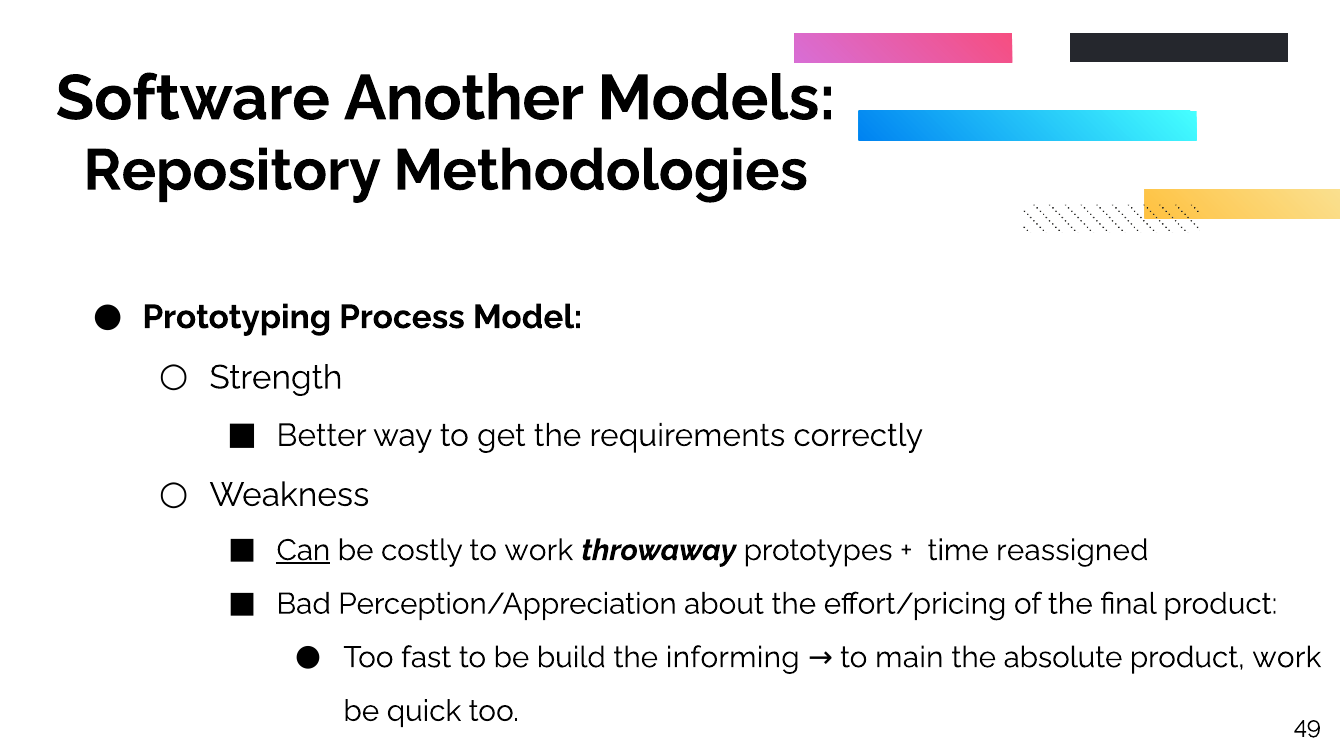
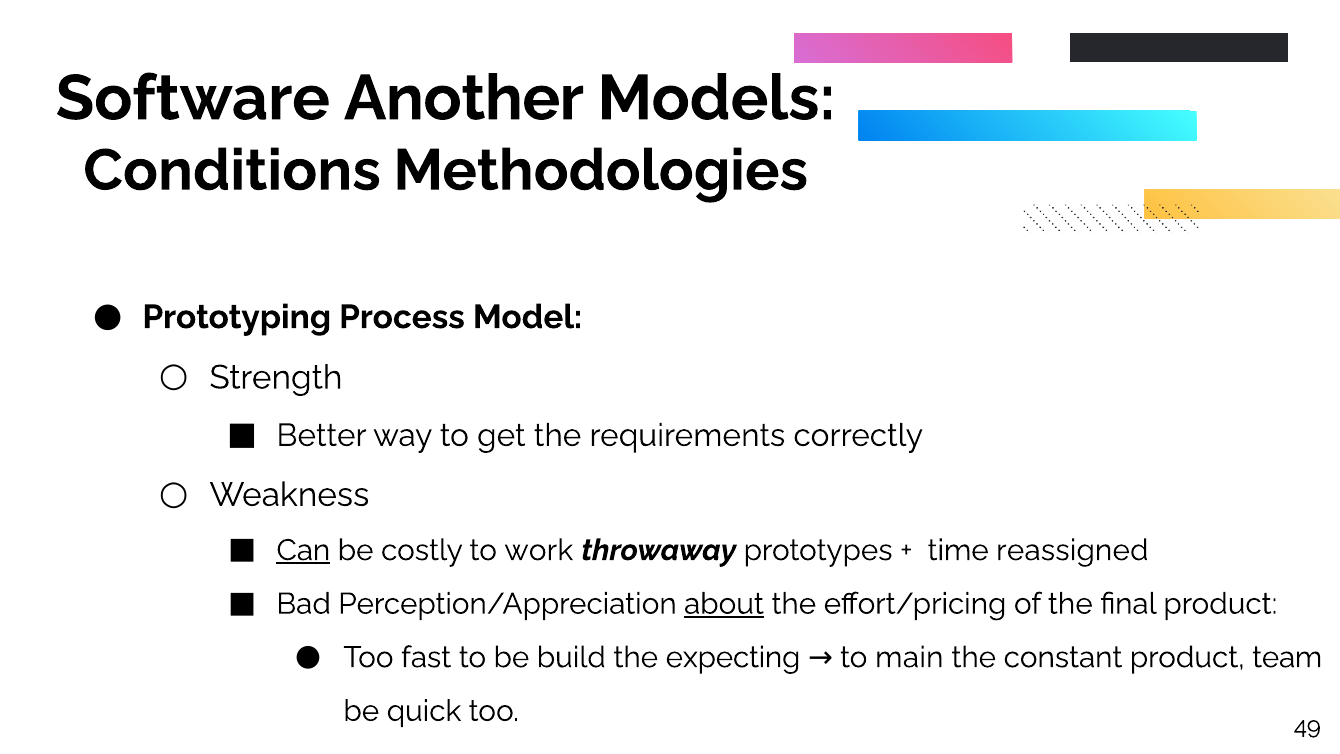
Repository: Repository -> Conditions
about underline: none -> present
informing: informing -> expecting
absolute: absolute -> constant
product work: work -> team
